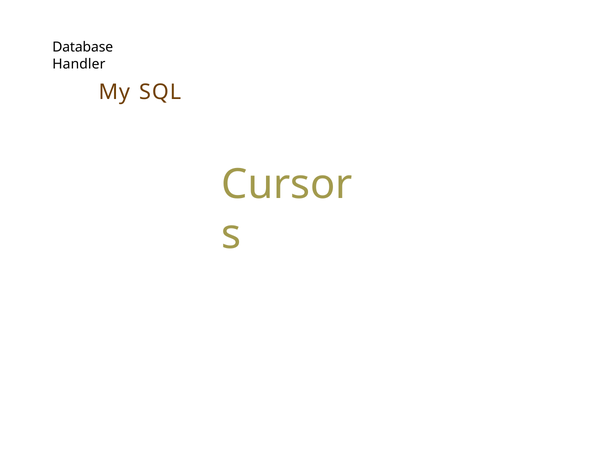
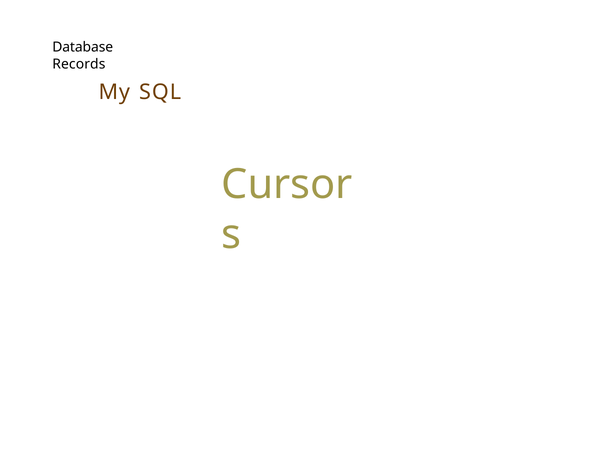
Handler: Handler -> Records
